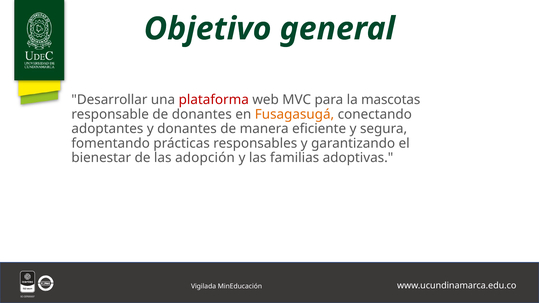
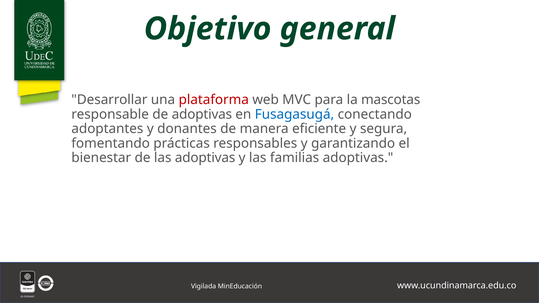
de donantes: donantes -> adoptivas
Fusagasugá colour: orange -> blue
las adopción: adopción -> adoptivas
